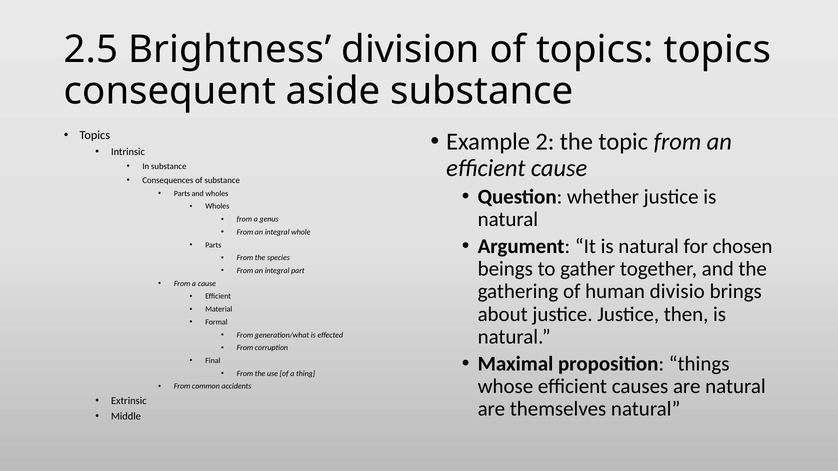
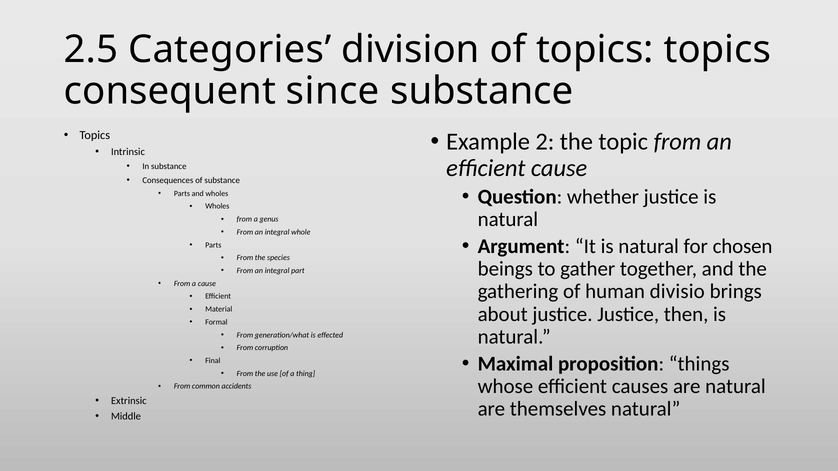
Brightness: Brightness -> Categories
aside: aside -> since
